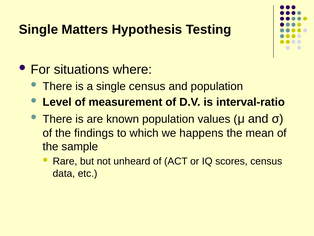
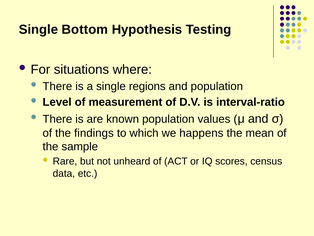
Matters: Matters -> Bottom
single census: census -> regions
